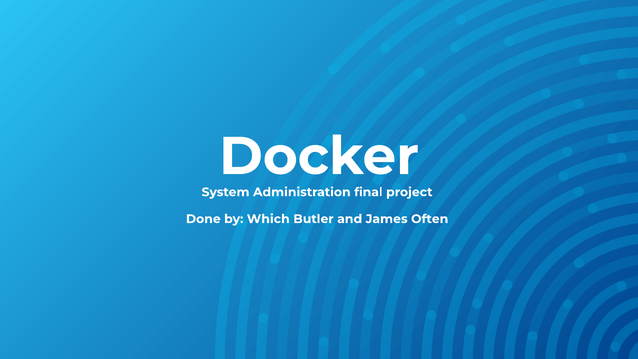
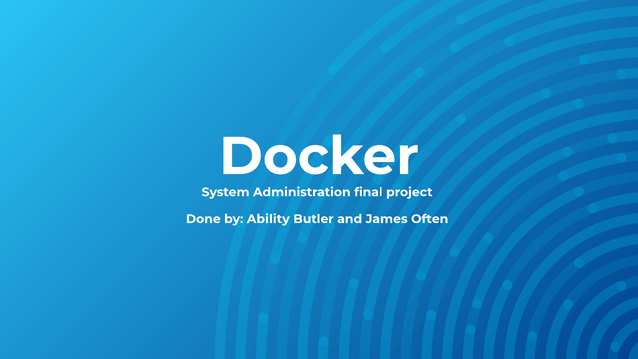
Which: Which -> Ability
